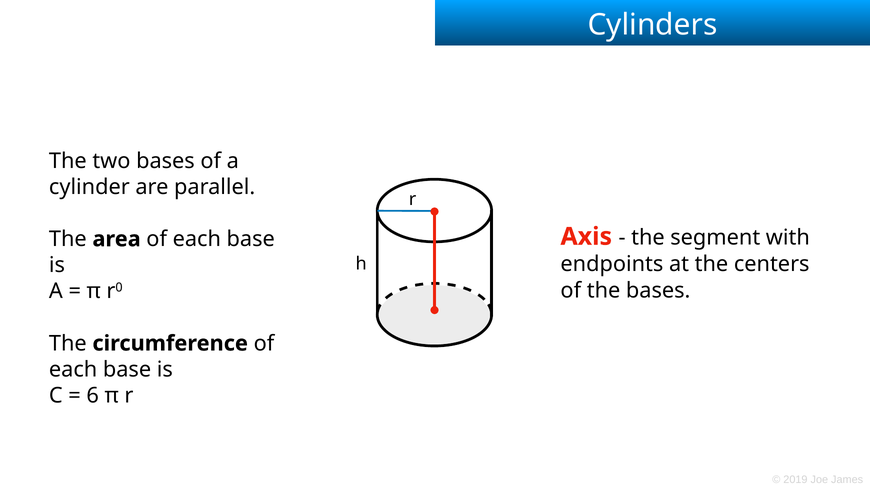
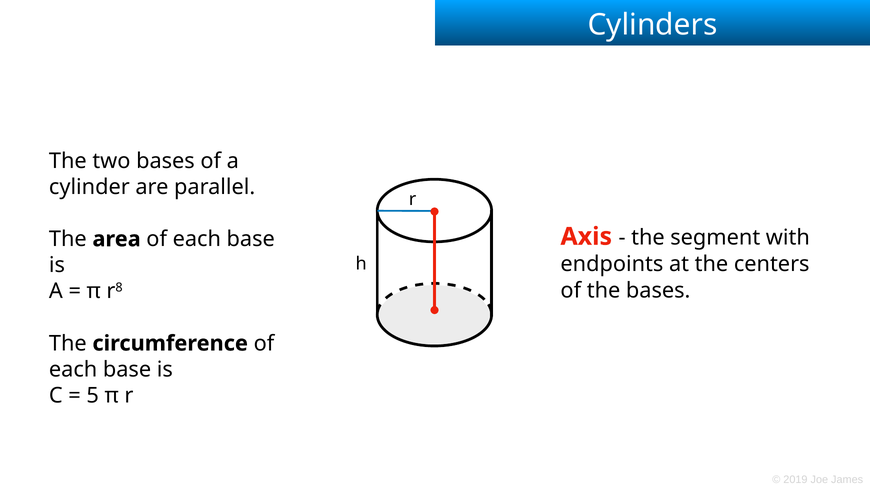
0: 0 -> 8
6: 6 -> 5
